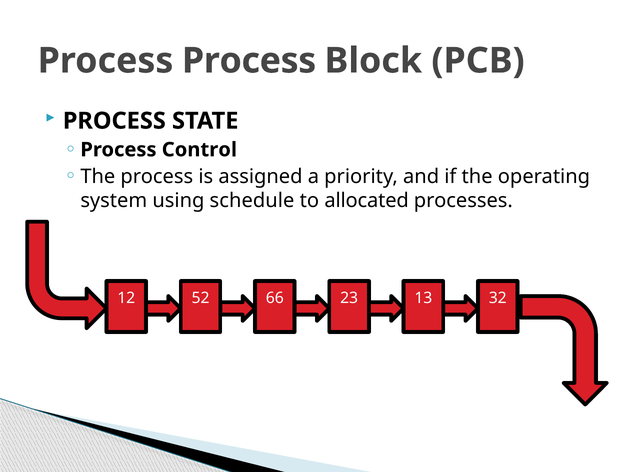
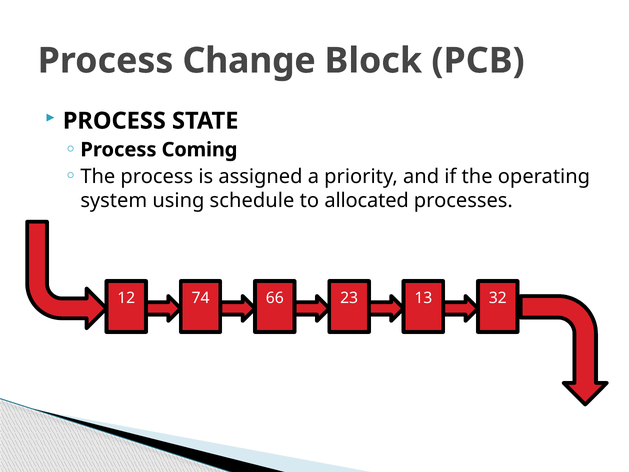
Process Process: Process -> Change
Control: Control -> Coming
52: 52 -> 74
